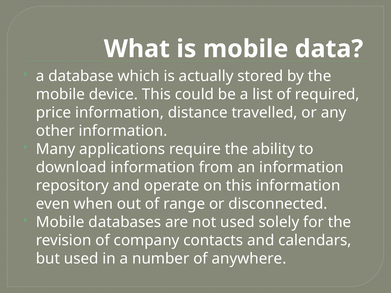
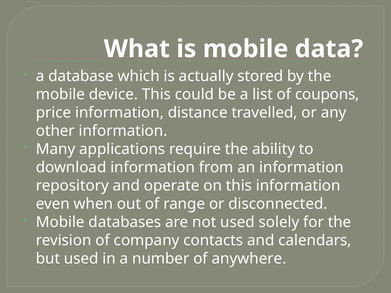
required: required -> coupons
